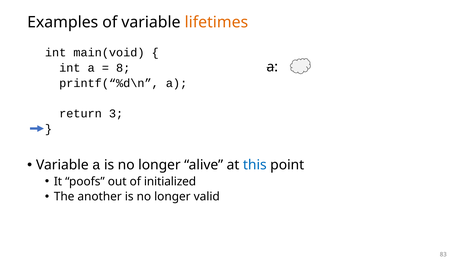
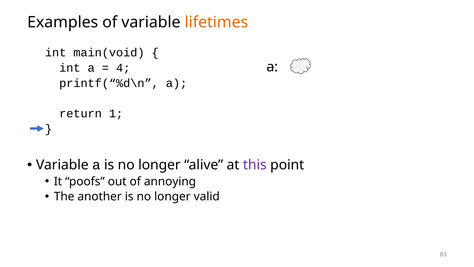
8: 8 -> 4
3: 3 -> 1
this colour: blue -> purple
initialized: initialized -> annoying
